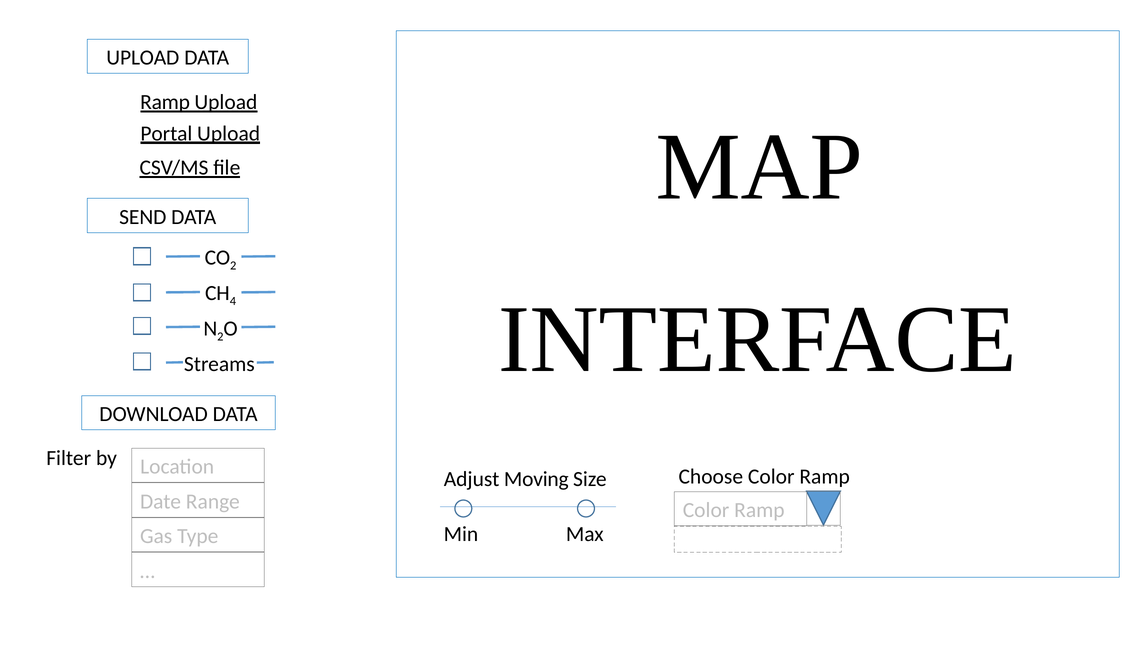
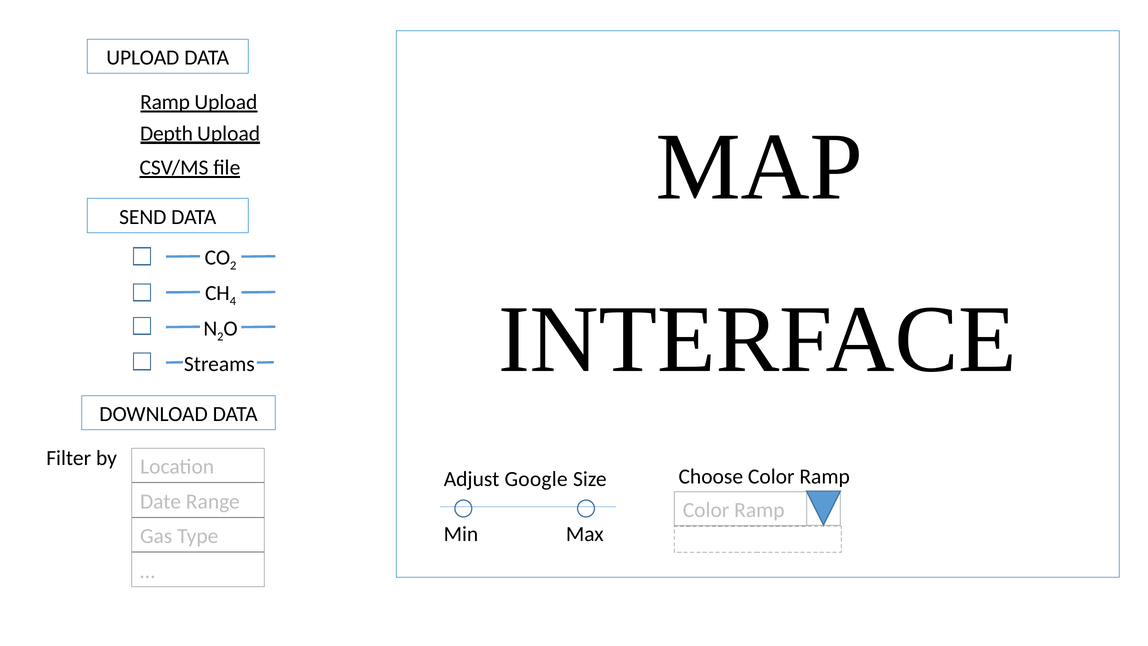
Portal: Portal -> Depth
Moving: Moving -> Google
